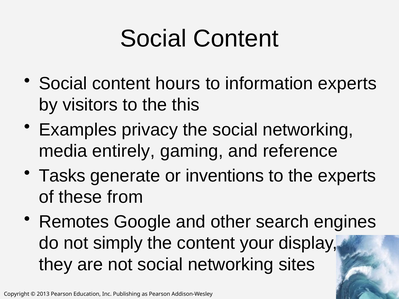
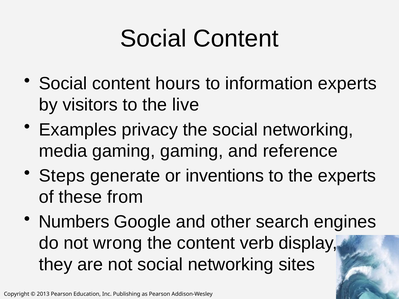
this: this -> live
media entirely: entirely -> gaming
Tasks: Tasks -> Steps
Remotes: Remotes -> Numbers
simply: simply -> wrong
your: your -> verb
